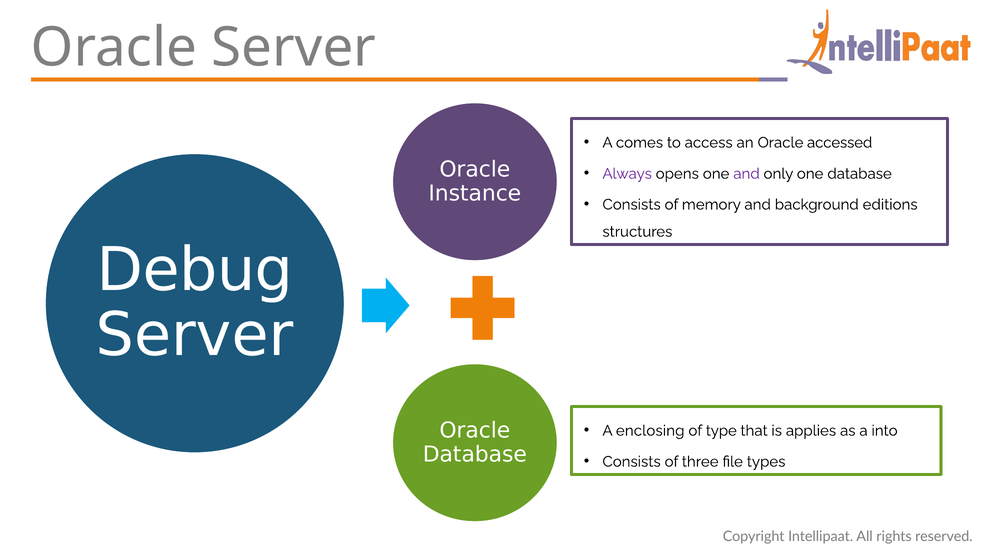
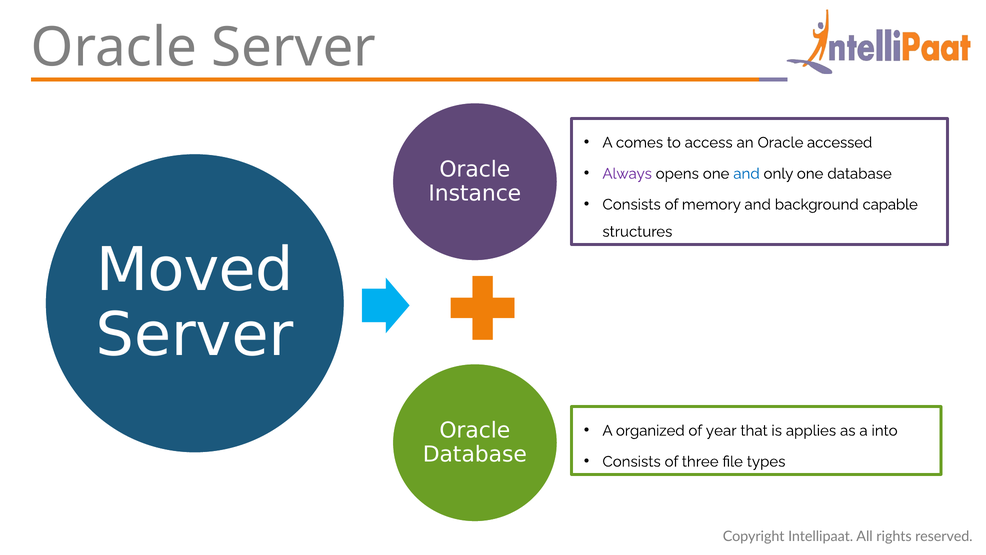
and at (747, 174) colour: purple -> blue
editions: editions -> capable
Debug: Debug -> Moved
enclosing: enclosing -> organized
type: type -> year
